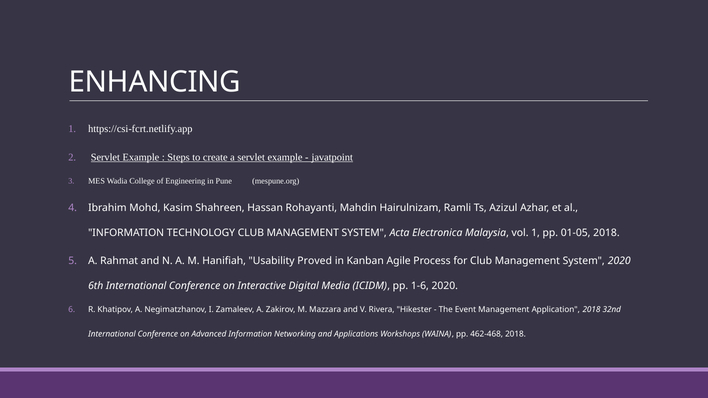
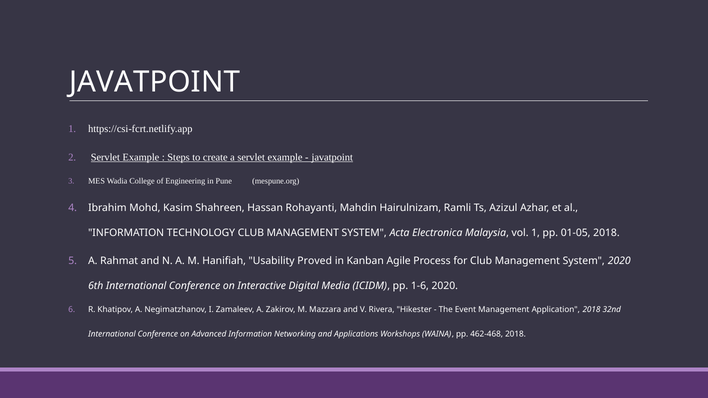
ENHANCING at (155, 82): ENHANCING -> JAVATPOINT
